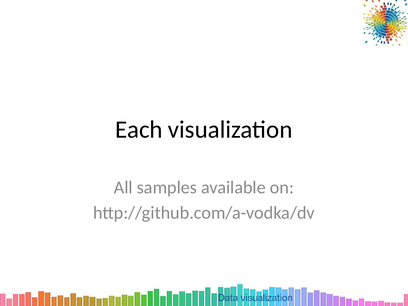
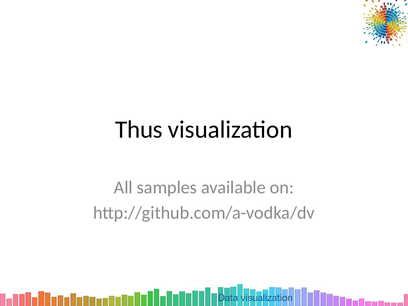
Each: Each -> Thus
